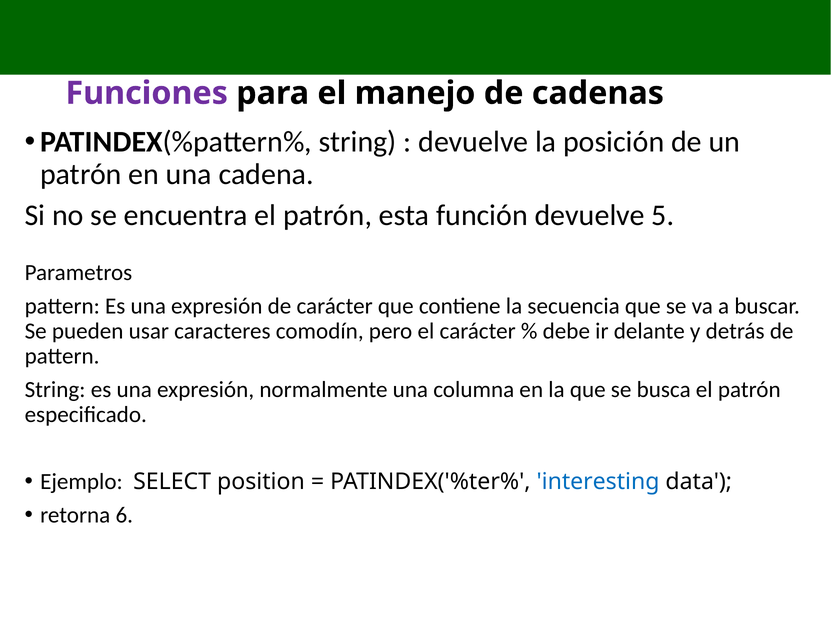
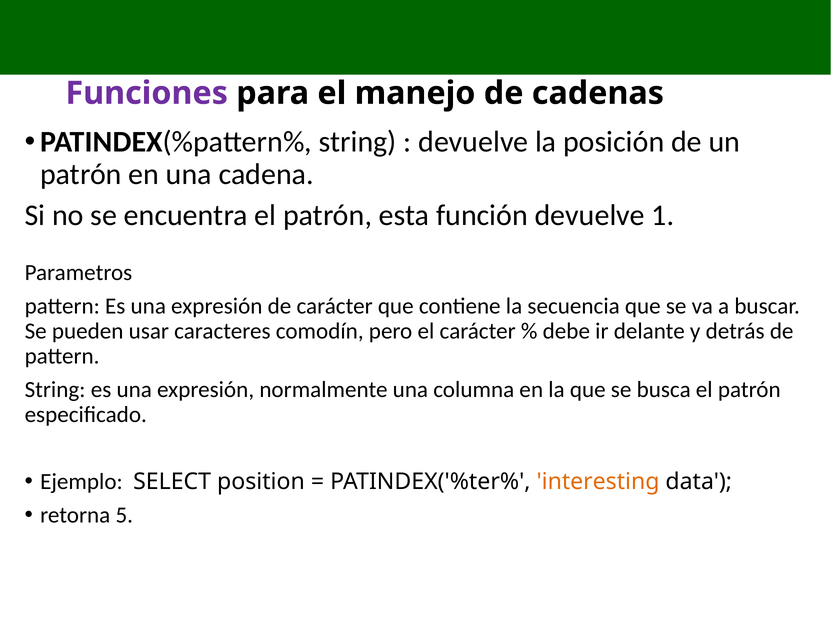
5: 5 -> 1
interesting colour: blue -> orange
6: 6 -> 5
